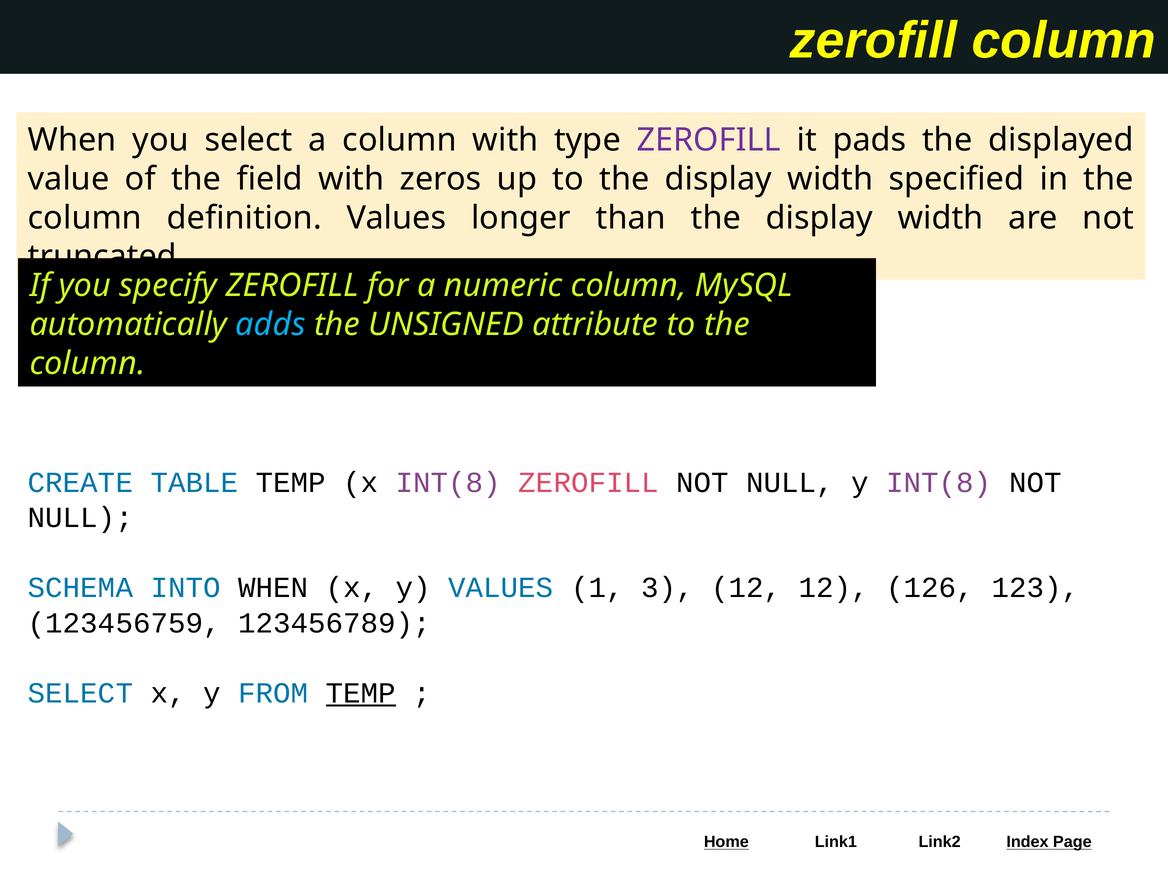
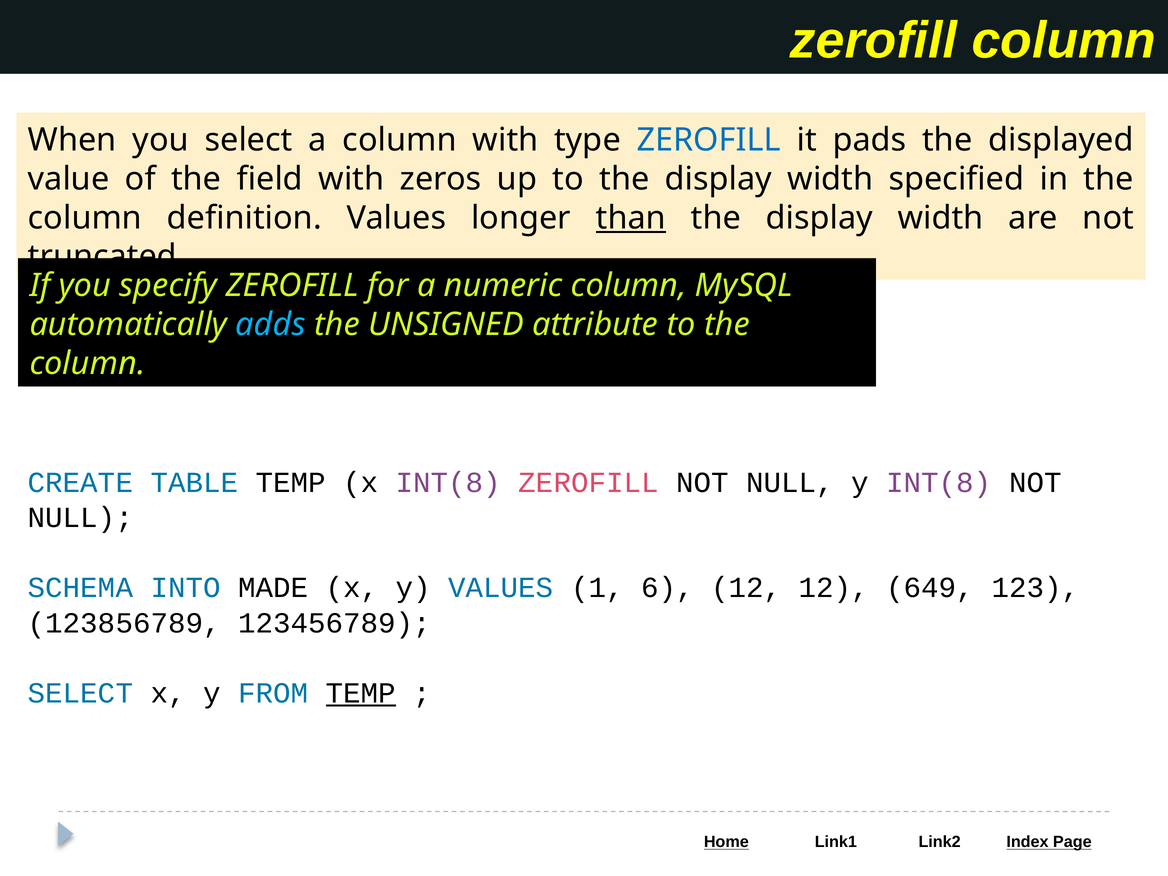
ZEROFILL at (709, 140) colour: purple -> blue
than underline: none -> present
INTO WHEN: WHEN -> MADE
3: 3 -> 6
126: 126 -> 649
123456759: 123456759 -> 123856789
